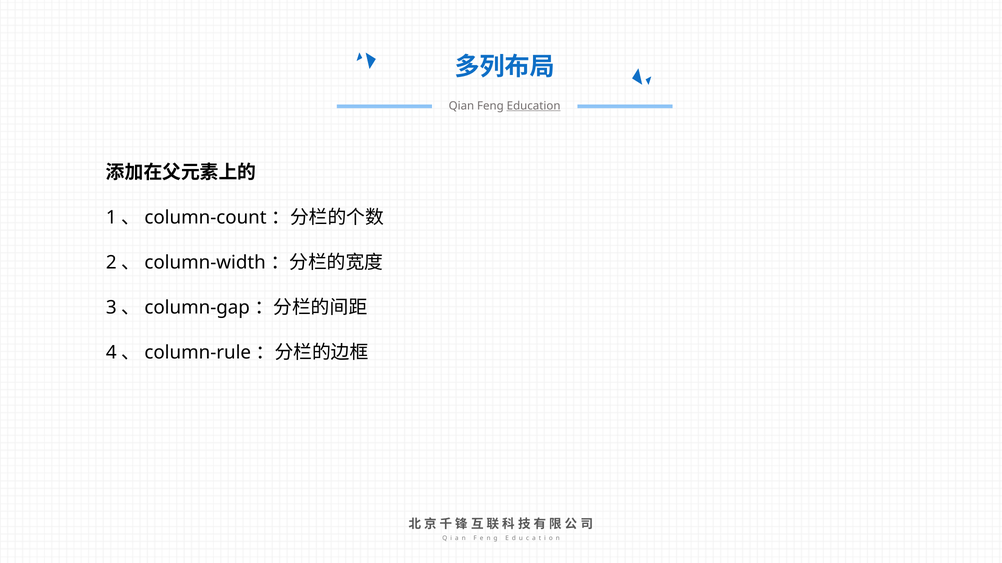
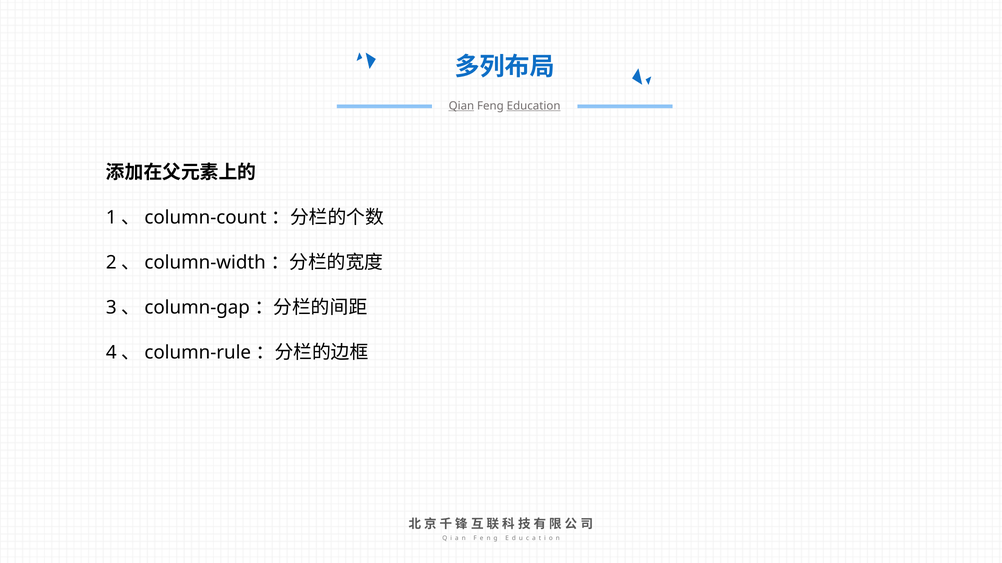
Qian underline: none -> present
